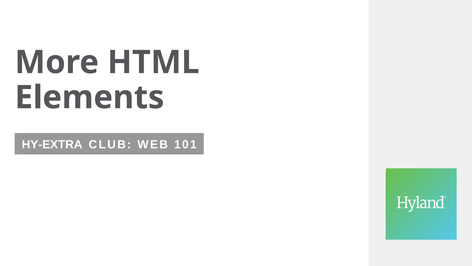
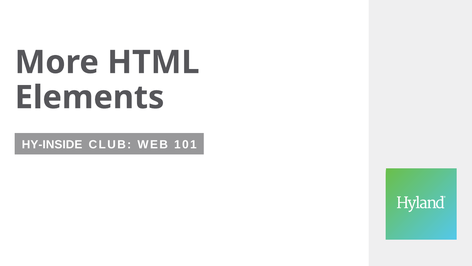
HY-EXTRA: HY-EXTRA -> HY-INSIDE
